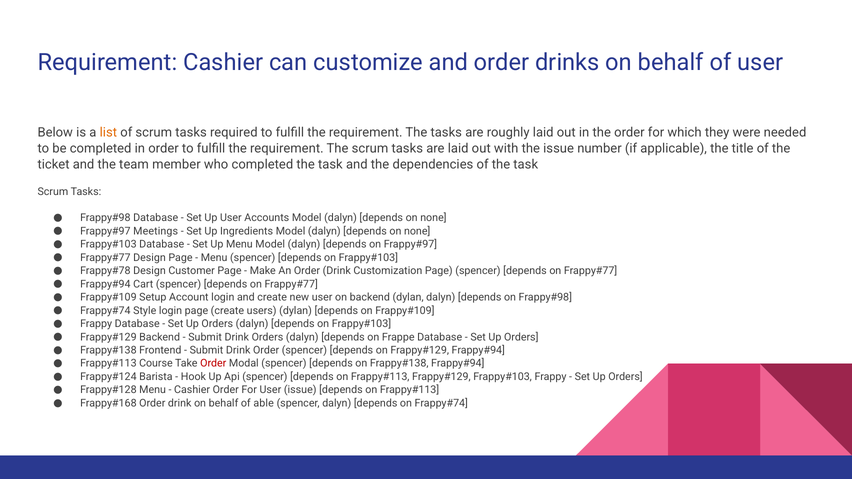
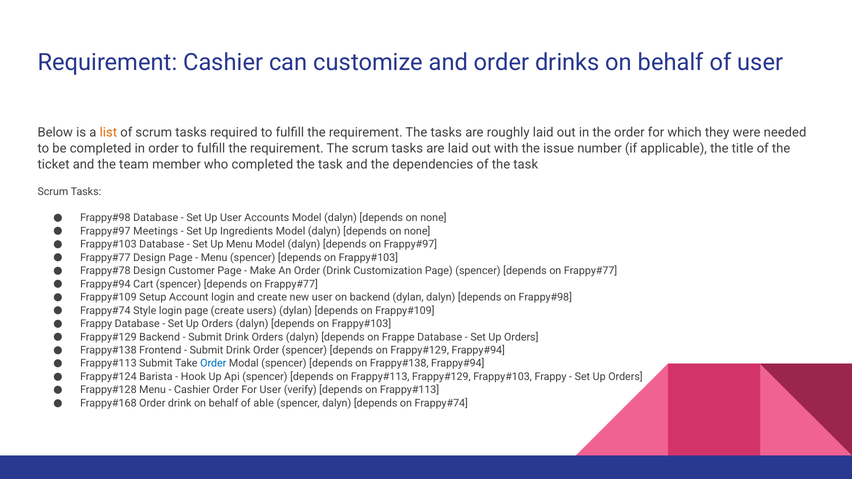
Course at (156, 364): Course -> Submit
Order at (213, 364) colour: red -> blue
User issue: issue -> verify
